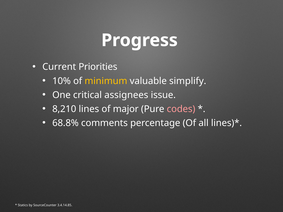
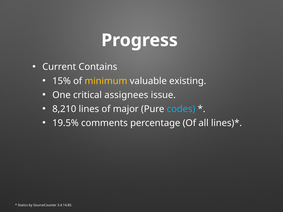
Priorities: Priorities -> Contains
10%: 10% -> 15%
simplify: simplify -> existing
codes colour: pink -> light blue
68.8%: 68.8% -> 19.5%
